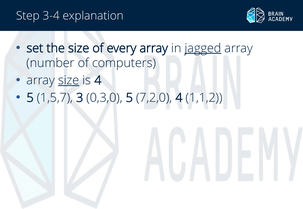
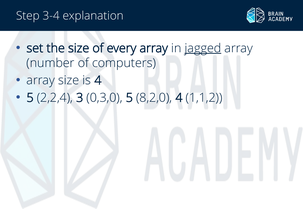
size at (69, 81) underline: present -> none
1,5,7: 1,5,7 -> 2,2,4
7,2,0: 7,2,0 -> 8,2,0
